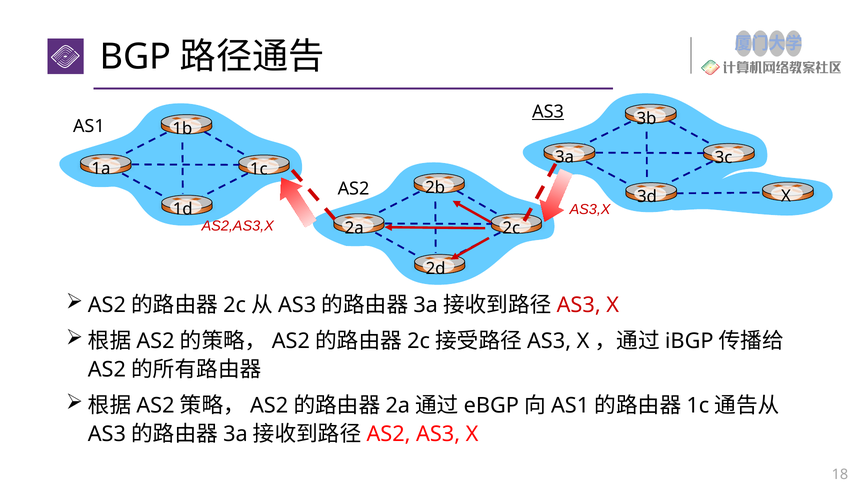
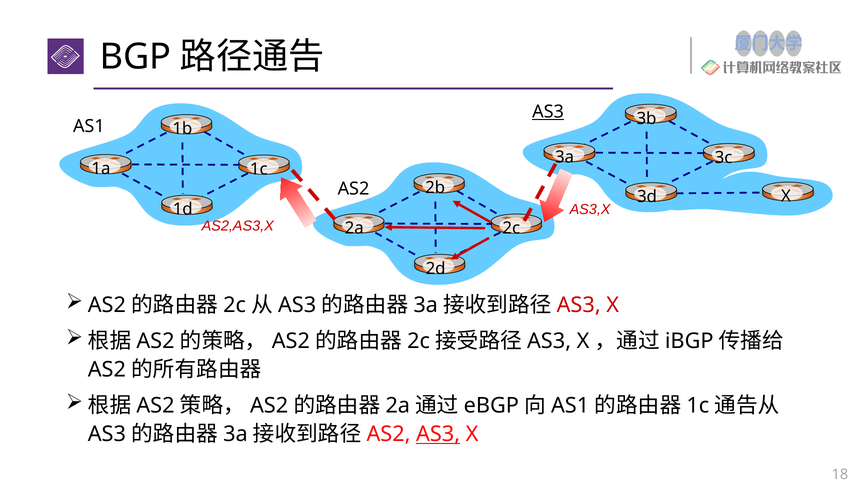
AS3 at (438, 434) underline: none -> present
